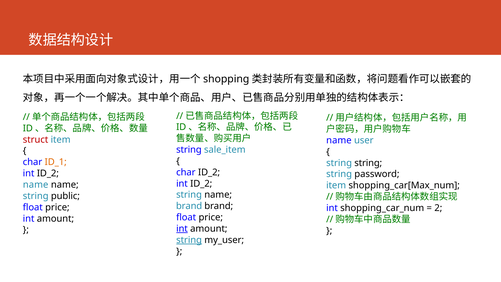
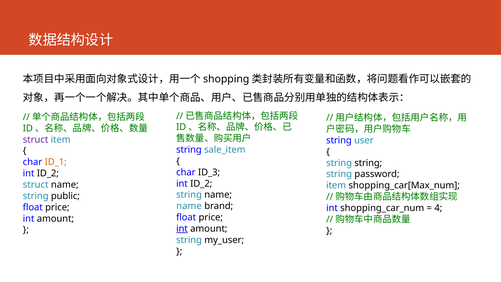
struct at (36, 140) colour: red -> purple
name at (339, 140): name -> string
char ID_2: ID_2 -> ID_3
name at (36, 185): name -> struct
brand at (189, 206): brand -> name
2: 2 -> 4
string at (189, 240) underline: present -> none
